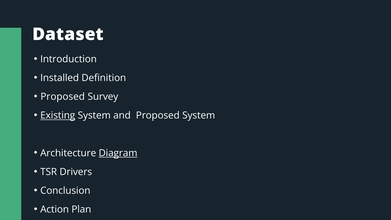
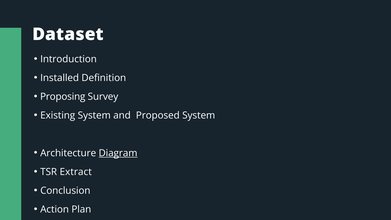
Proposed at (63, 97): Proposed -> Proposing
Existing underline: present -> none
Drivers: Drivers -> Extract
